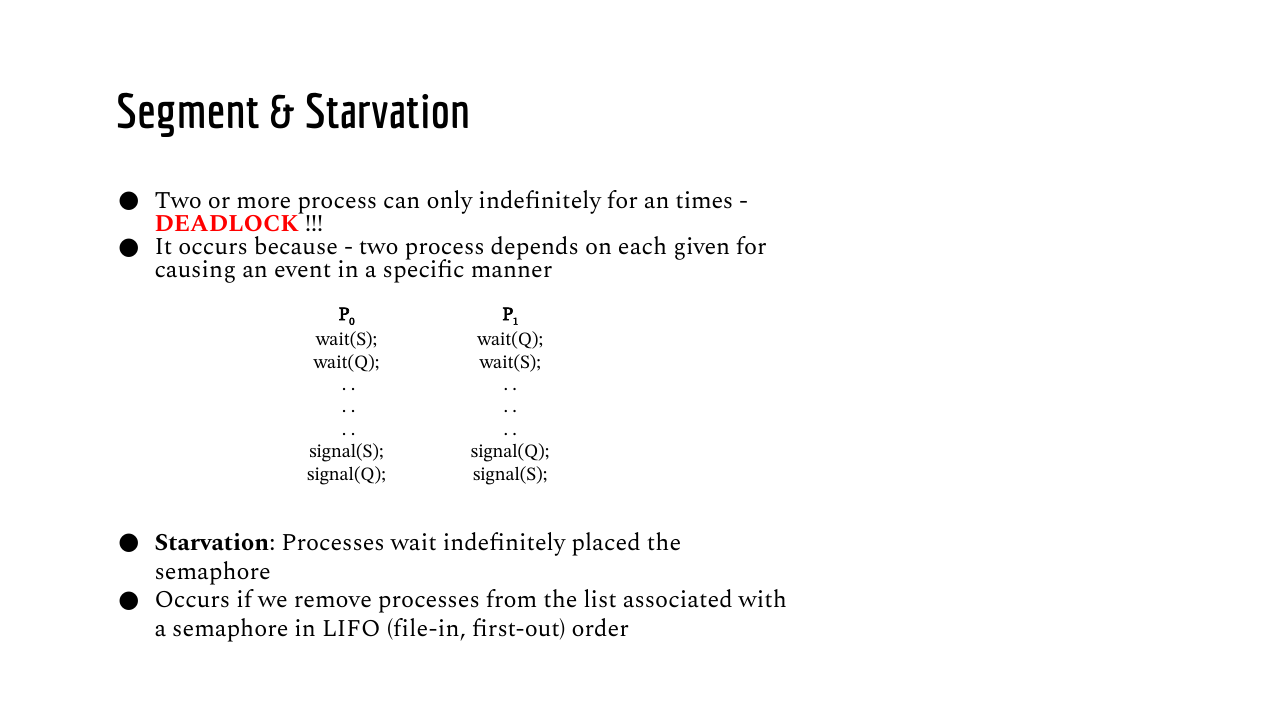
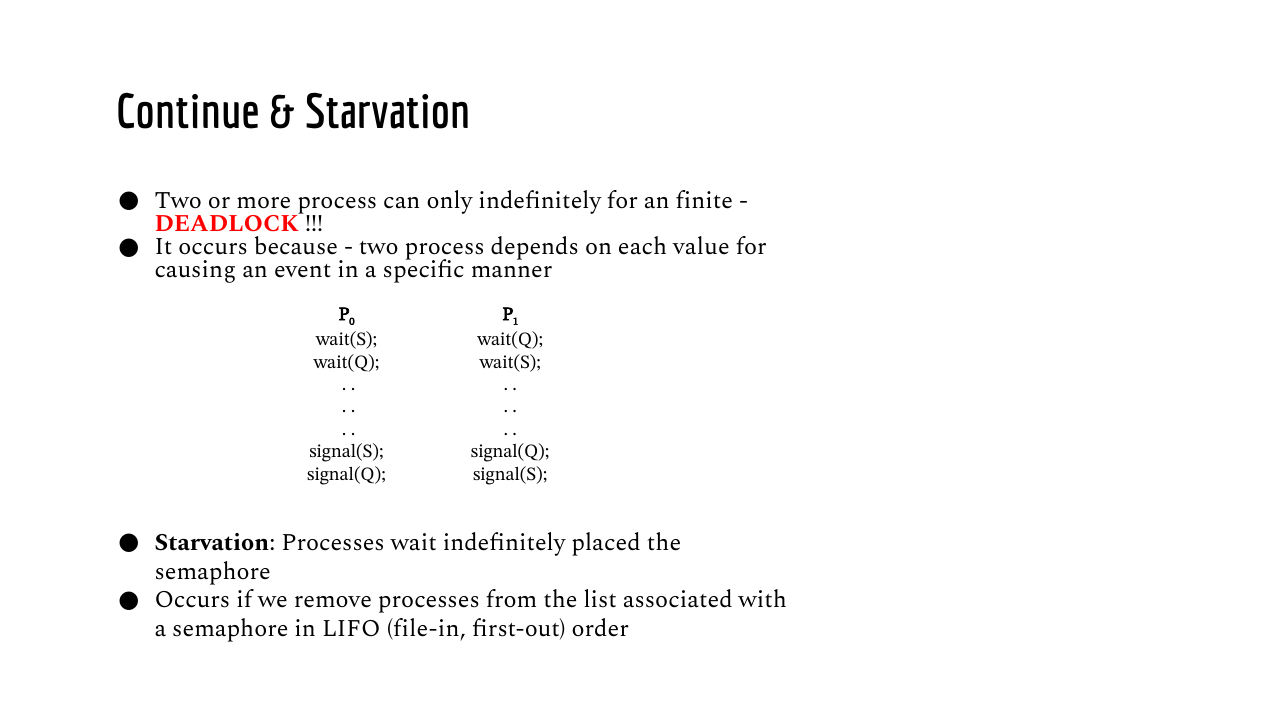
Segment: Segment -> Continue
times: times -> finite
given: given -> value
